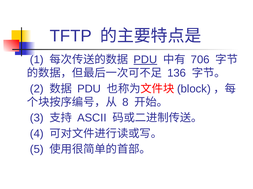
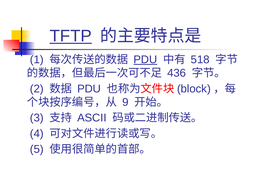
TFTP underline: none -> present
706: 706 -> 518
136: 136 -> 436
8: 8 -> 9
